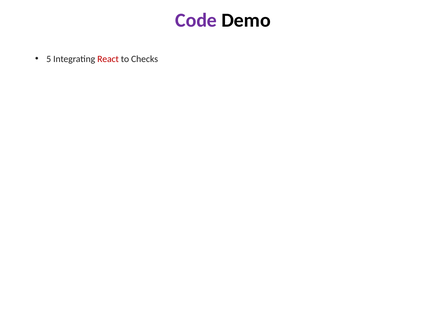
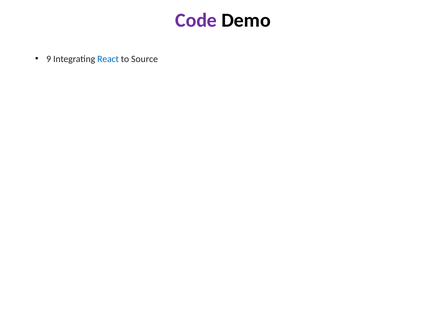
5: 5 -> 9
React colour: red -> blue
Checks: Checks -> Source
